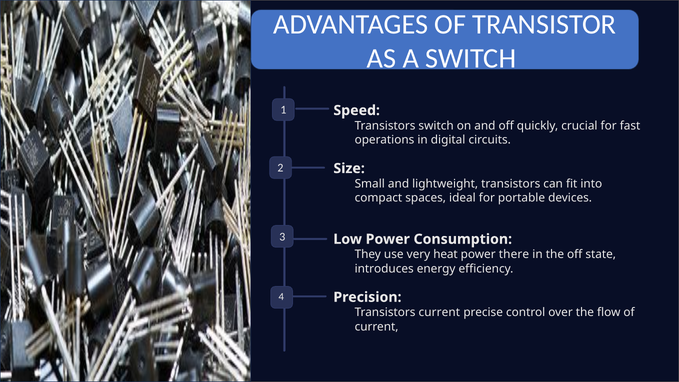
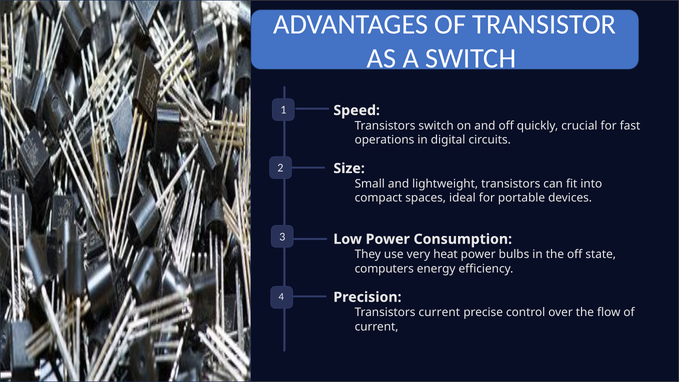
there: there -> bulbs
introduces: introduces -> computers
